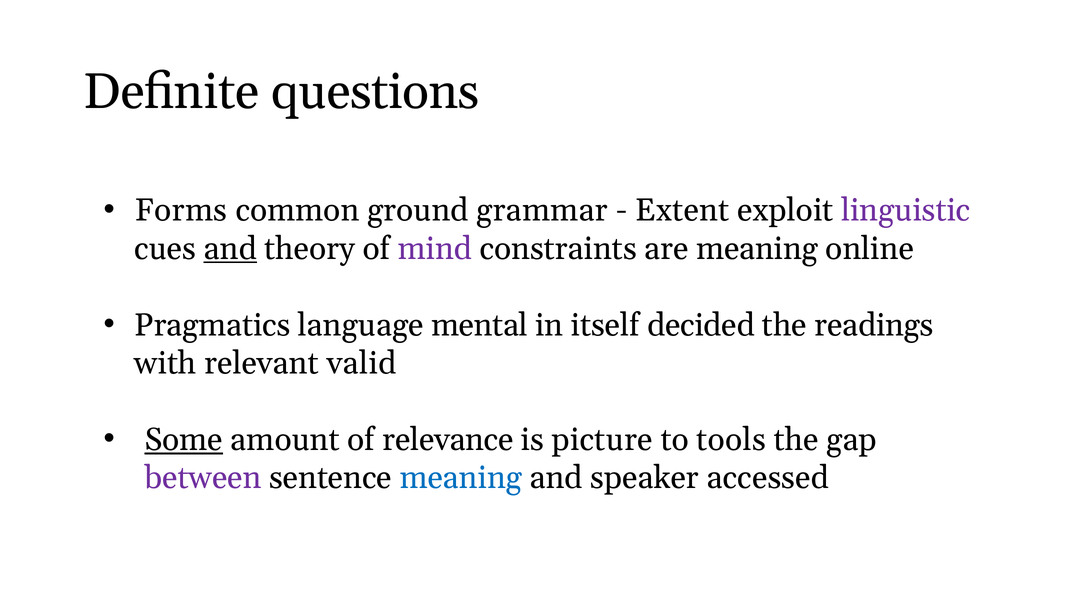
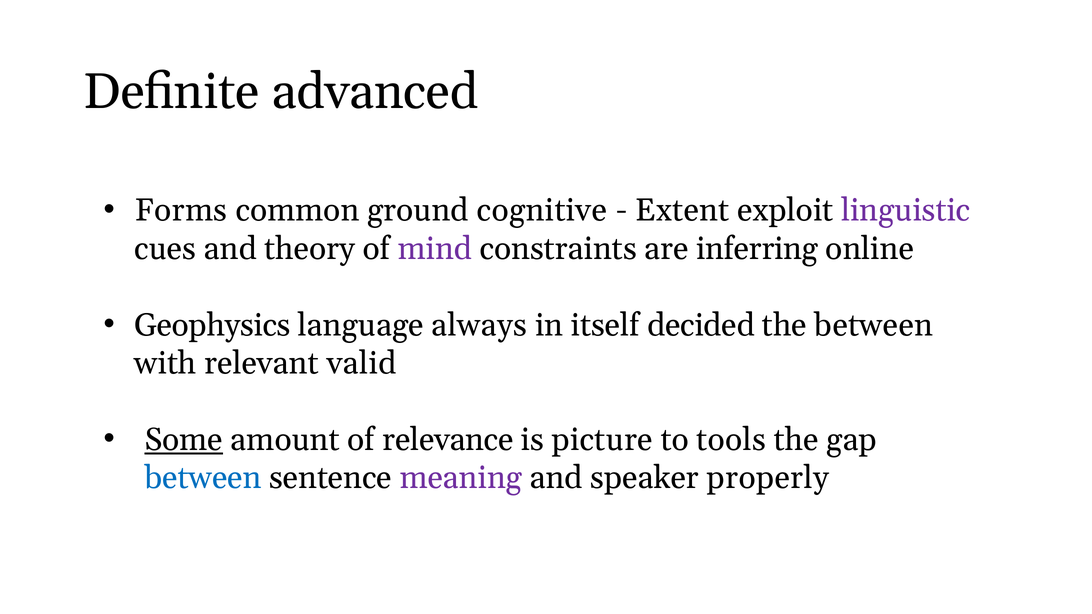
questions: questions -> advanced
grammar: grammar -> cognitive
and at (230, 249) underline: present -> none
are meaning: meaning -> inferring
Pragmatics: Pragmatics -> Geophysics
mental: mental -> always
the readings: readings -> between
between at (203, 478) colour: purple -> blue
meaning at (461, 478) colour: blue -> purple
accessed: accessed -> properly
